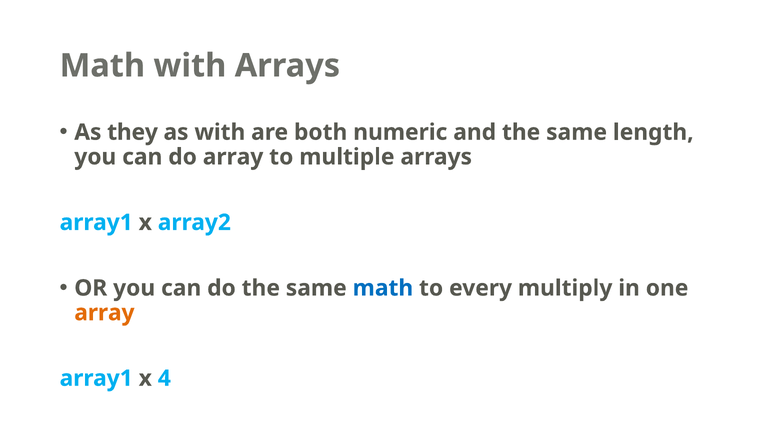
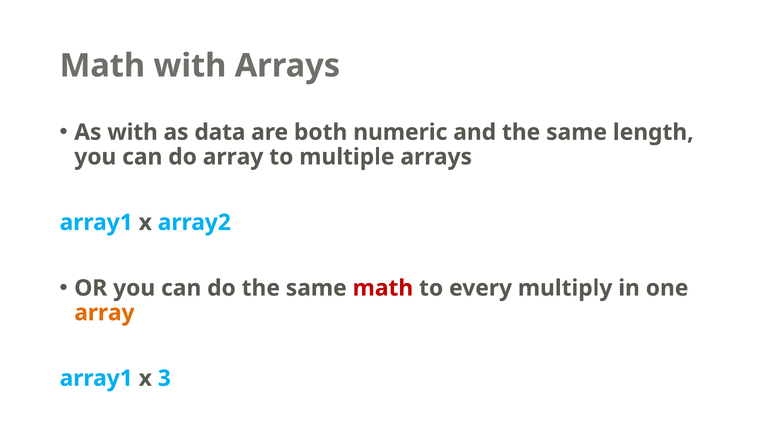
As they: they -> with
as with: with -> data
math at (383, 288) colour: blue -> red
4: 4 -> 3
